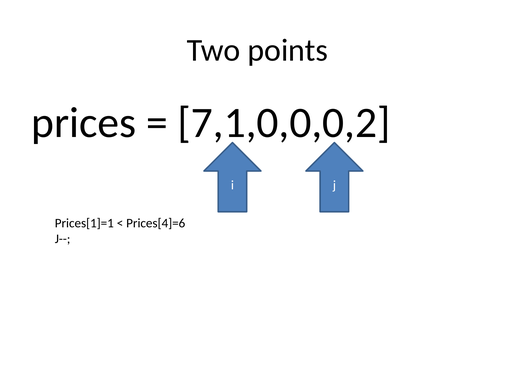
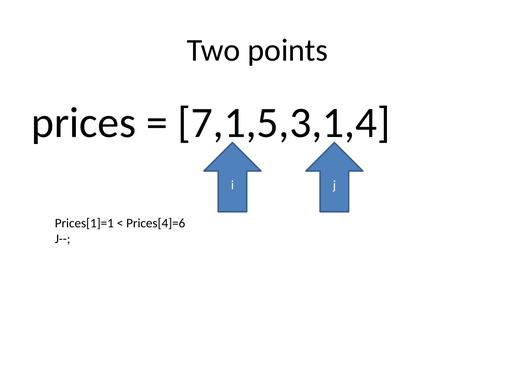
7,1,0,0,0,2: 7,1,0,0,0,2 -> 7,1,5,3,1,4
